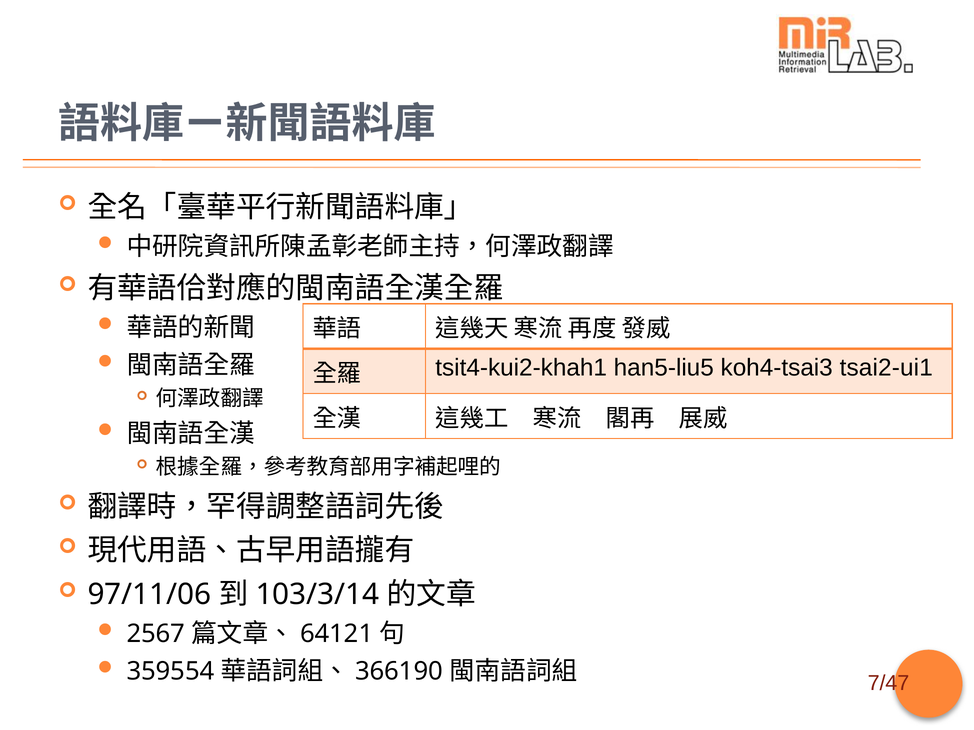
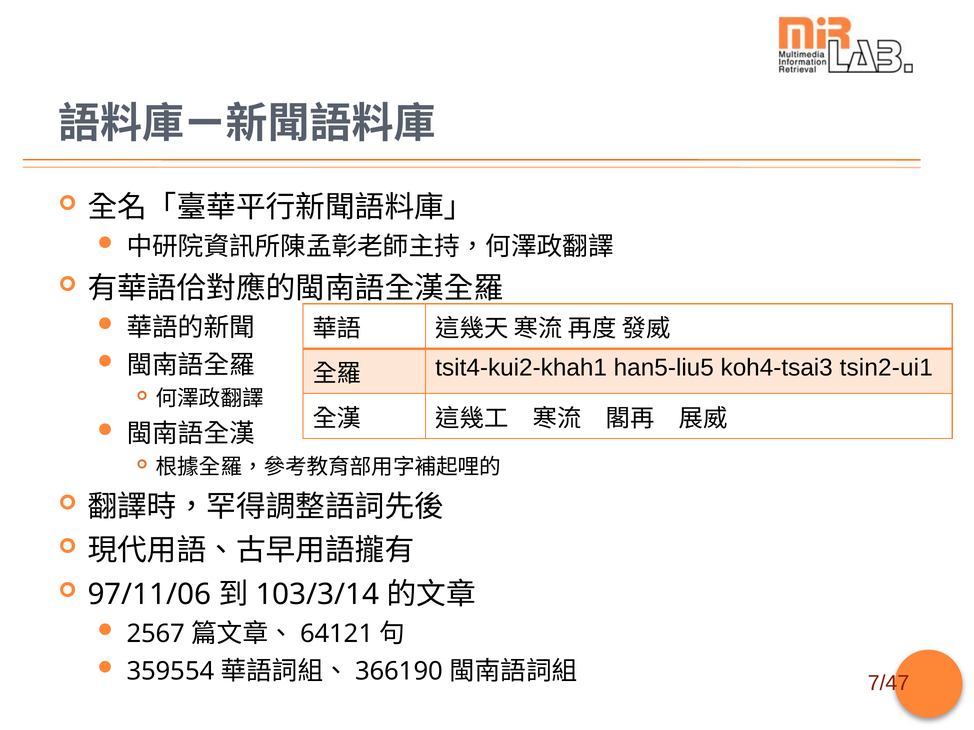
tsai2-ui1: tsai2-ui1 -> tsin2-ui1
